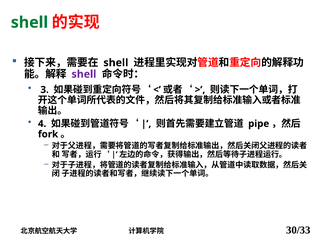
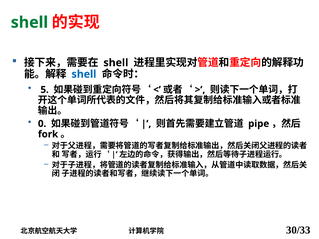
shell at (84, 74) colour: purple -> blue
3: 3 -> 5
4: 4 -> 0
